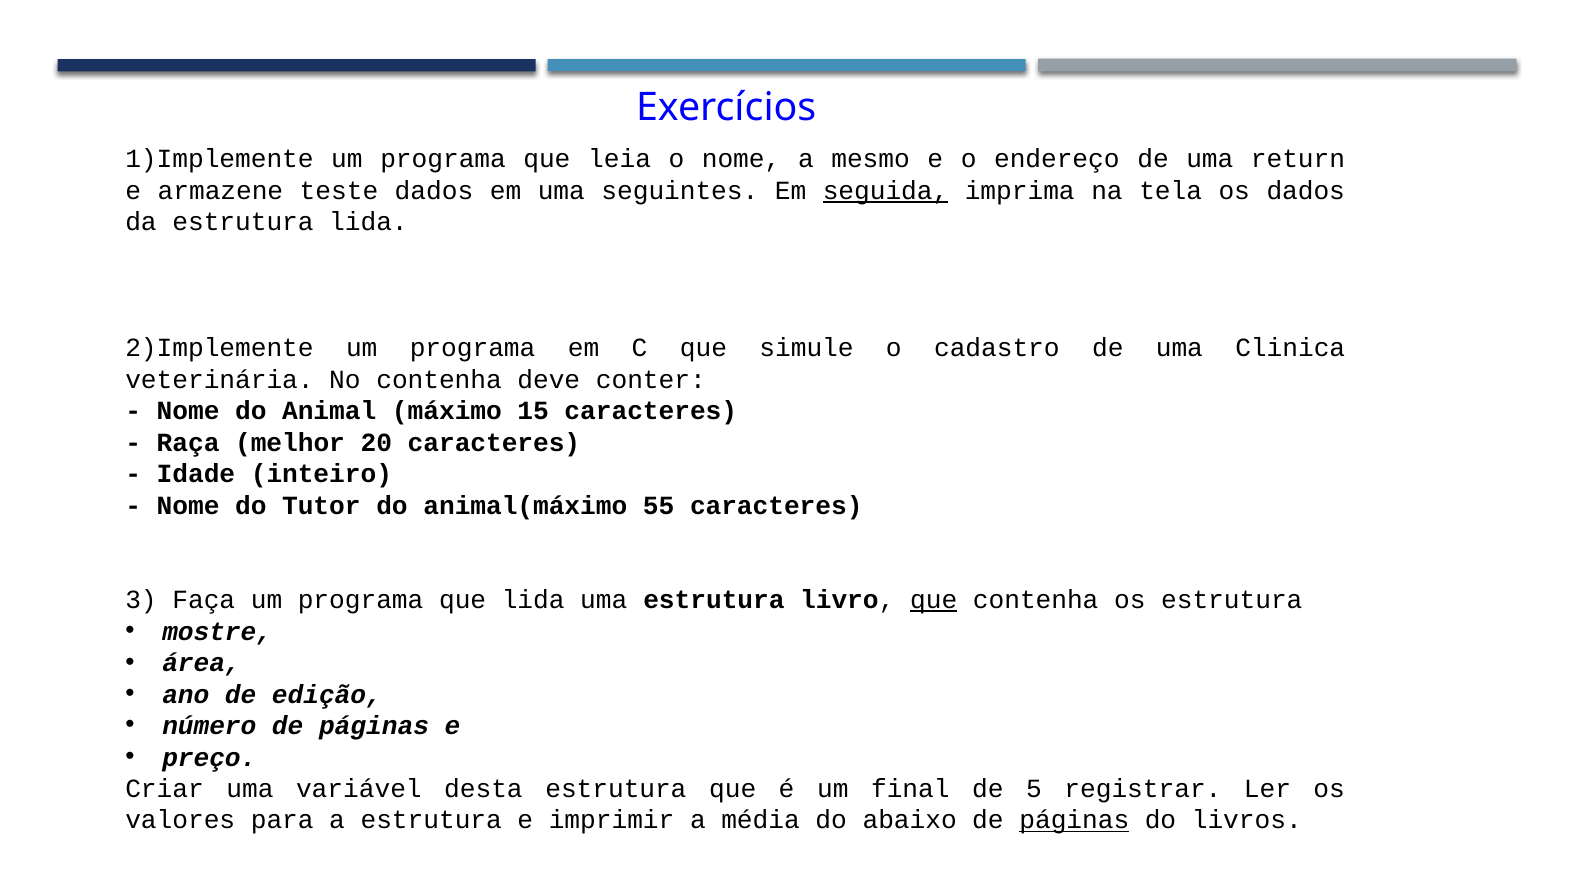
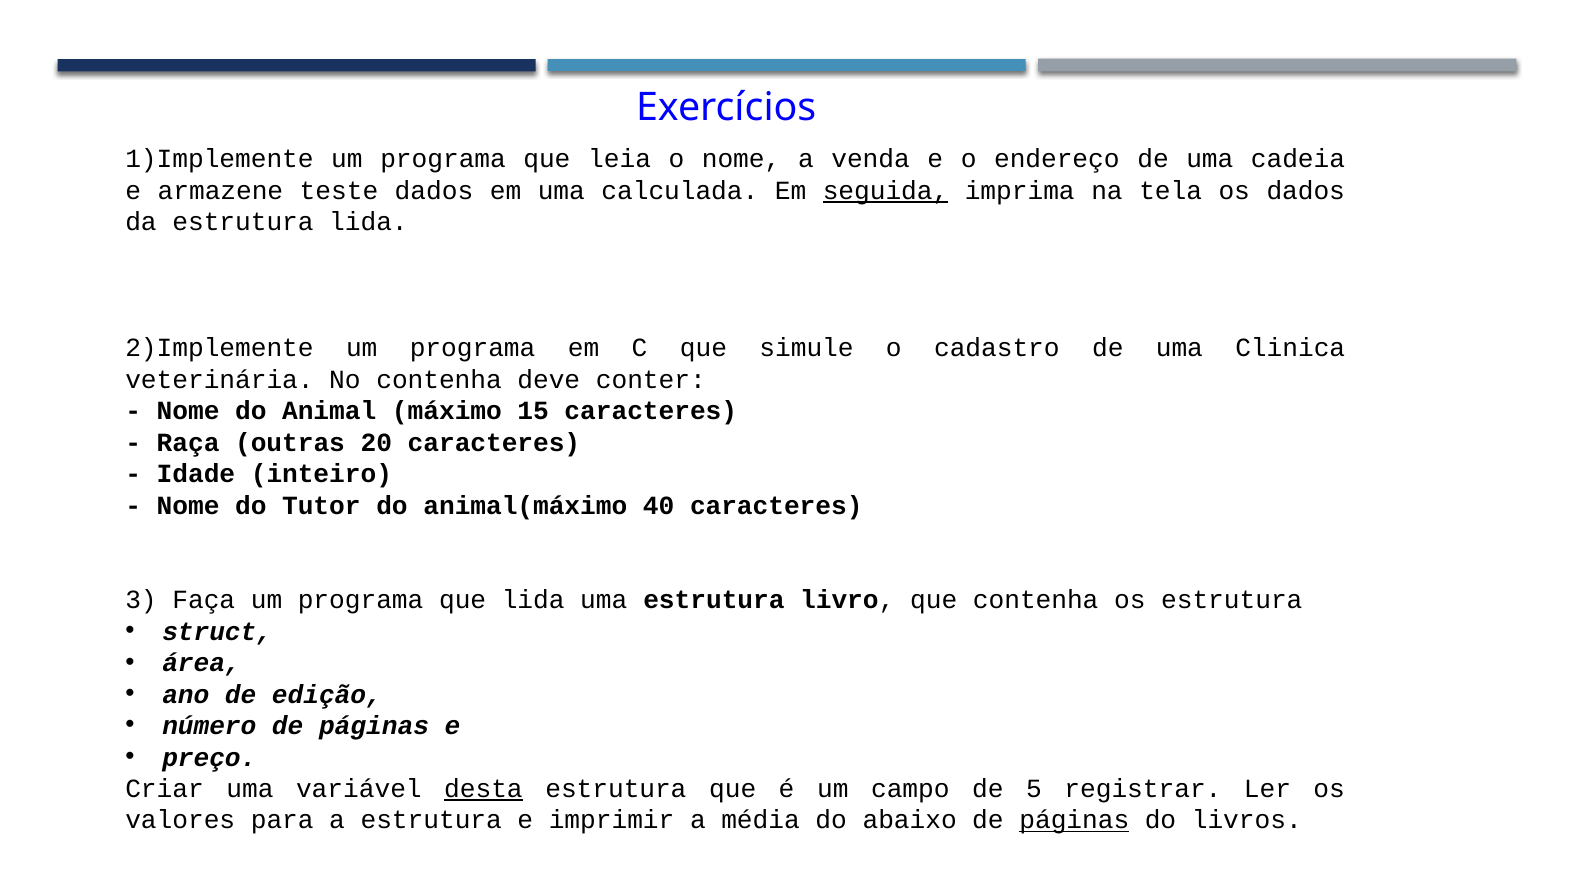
mesmo: mesmo -> venda
return: return -> cadeia
seguintes: seguintes -> calculada
melhor: melhor -> outras
55: 55 -> 40
que at (934, 599) underline: present -> none
mostre: mostre -> struct
desta underline: none -> present
final: final -> campo
